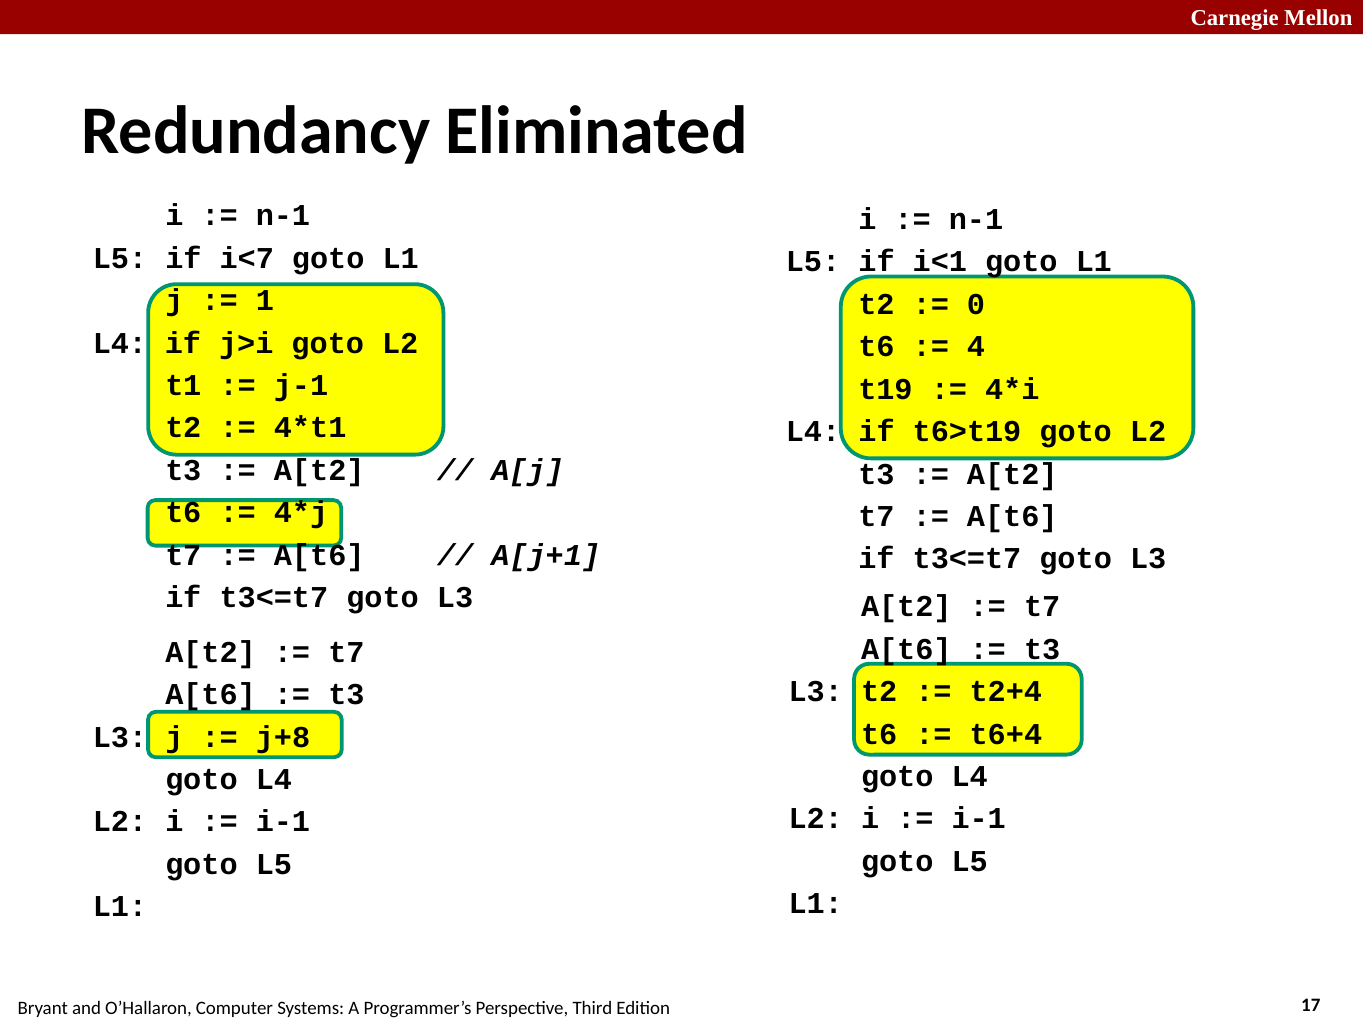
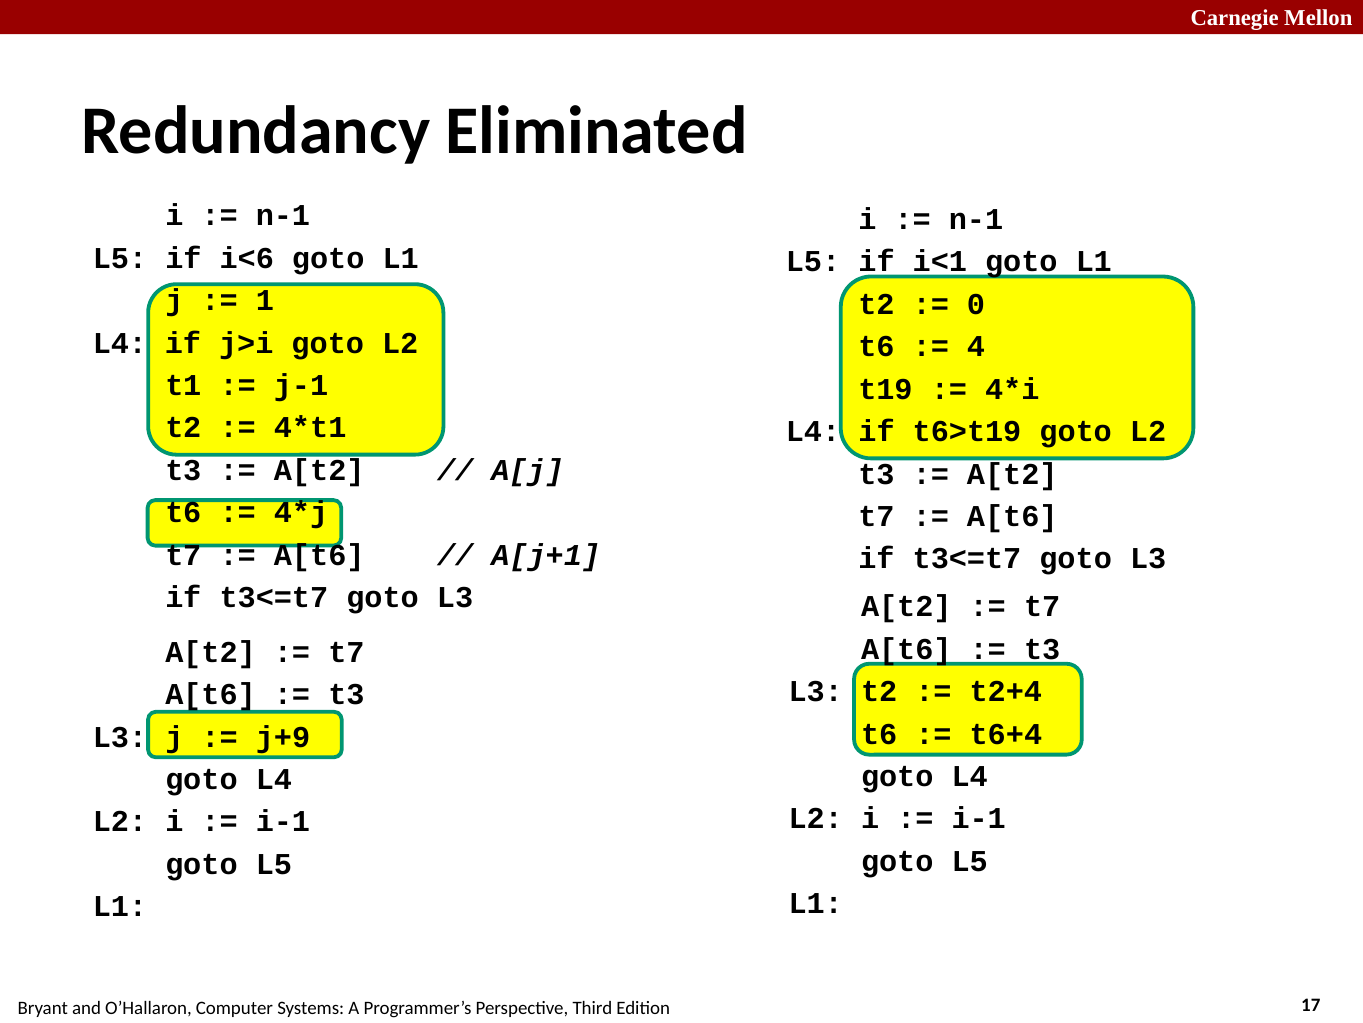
i<7: i<7 -> i<6
j+8: j+8 -> j+9
